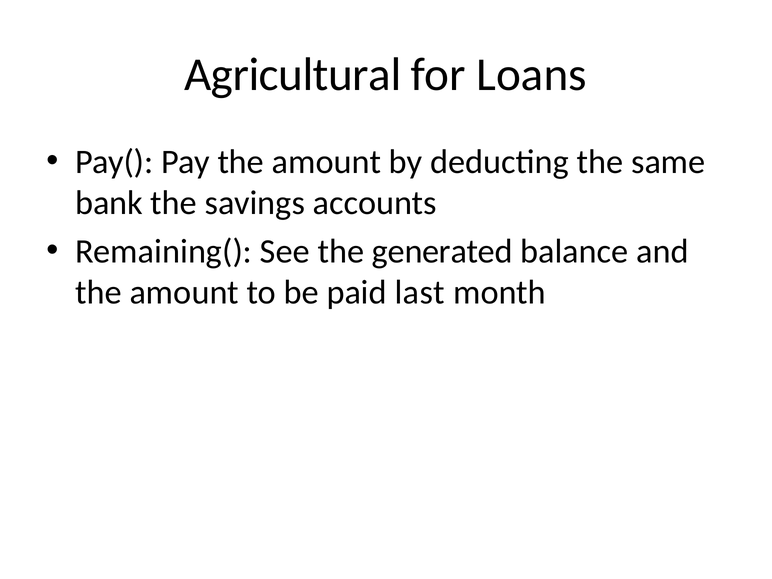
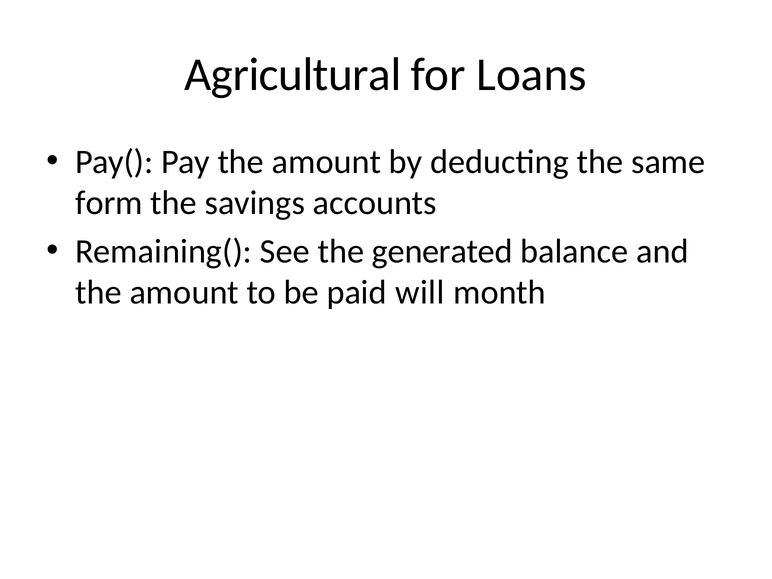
bank: bank -> form
last: last -> will
